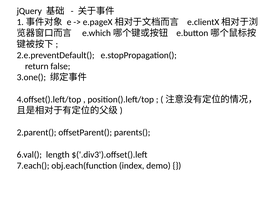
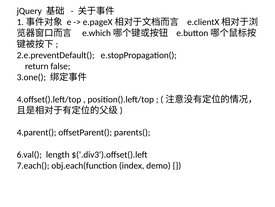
2.parent(: 2.parent( -> 4.parent(
